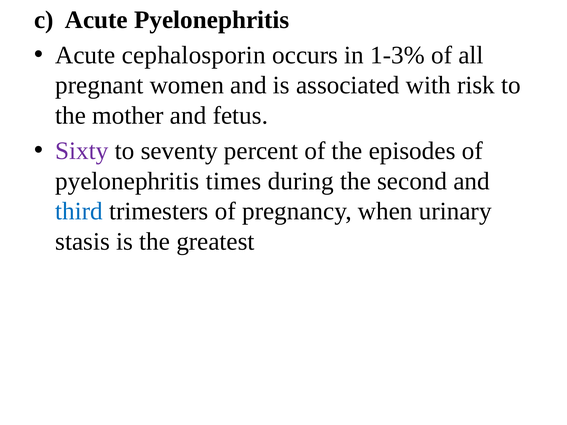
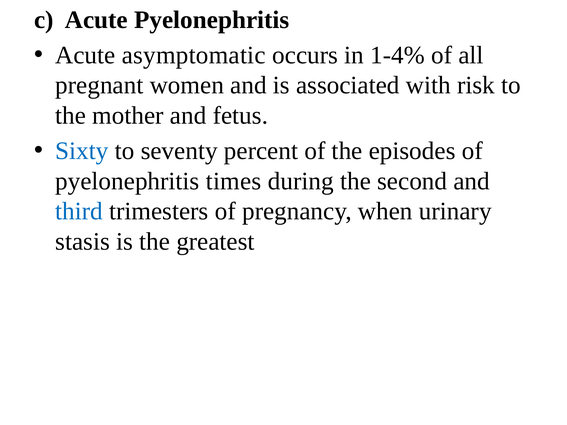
cephalosporin: cephalosporin -> asymptomatic
1-3%: 1-3% -> 1-4%
Sixty colour: purple -> blue
